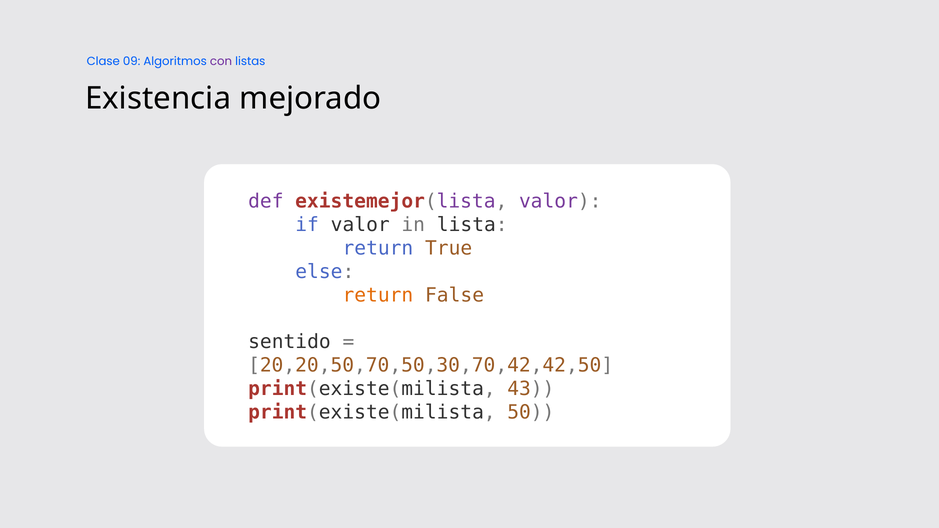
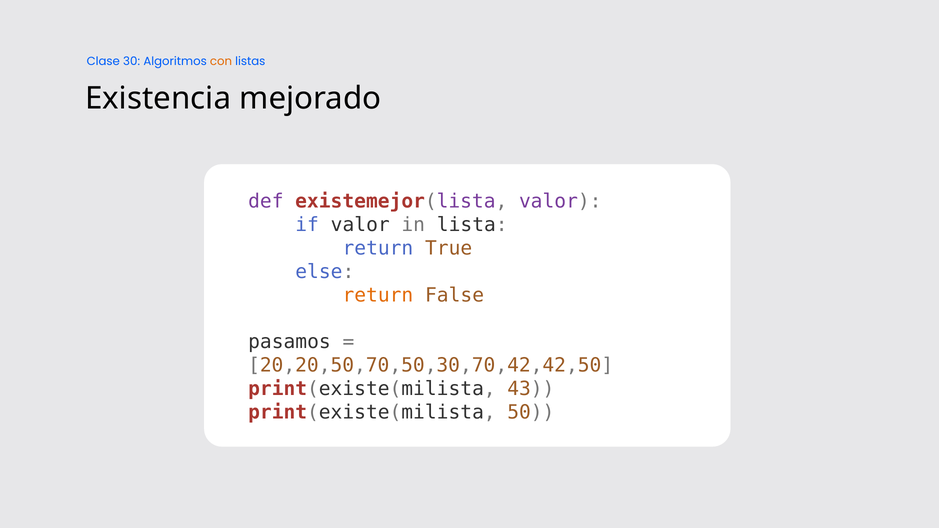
09: 09 -> 30
con colour: purple -> orange
sentido: sentido -> pasamos
